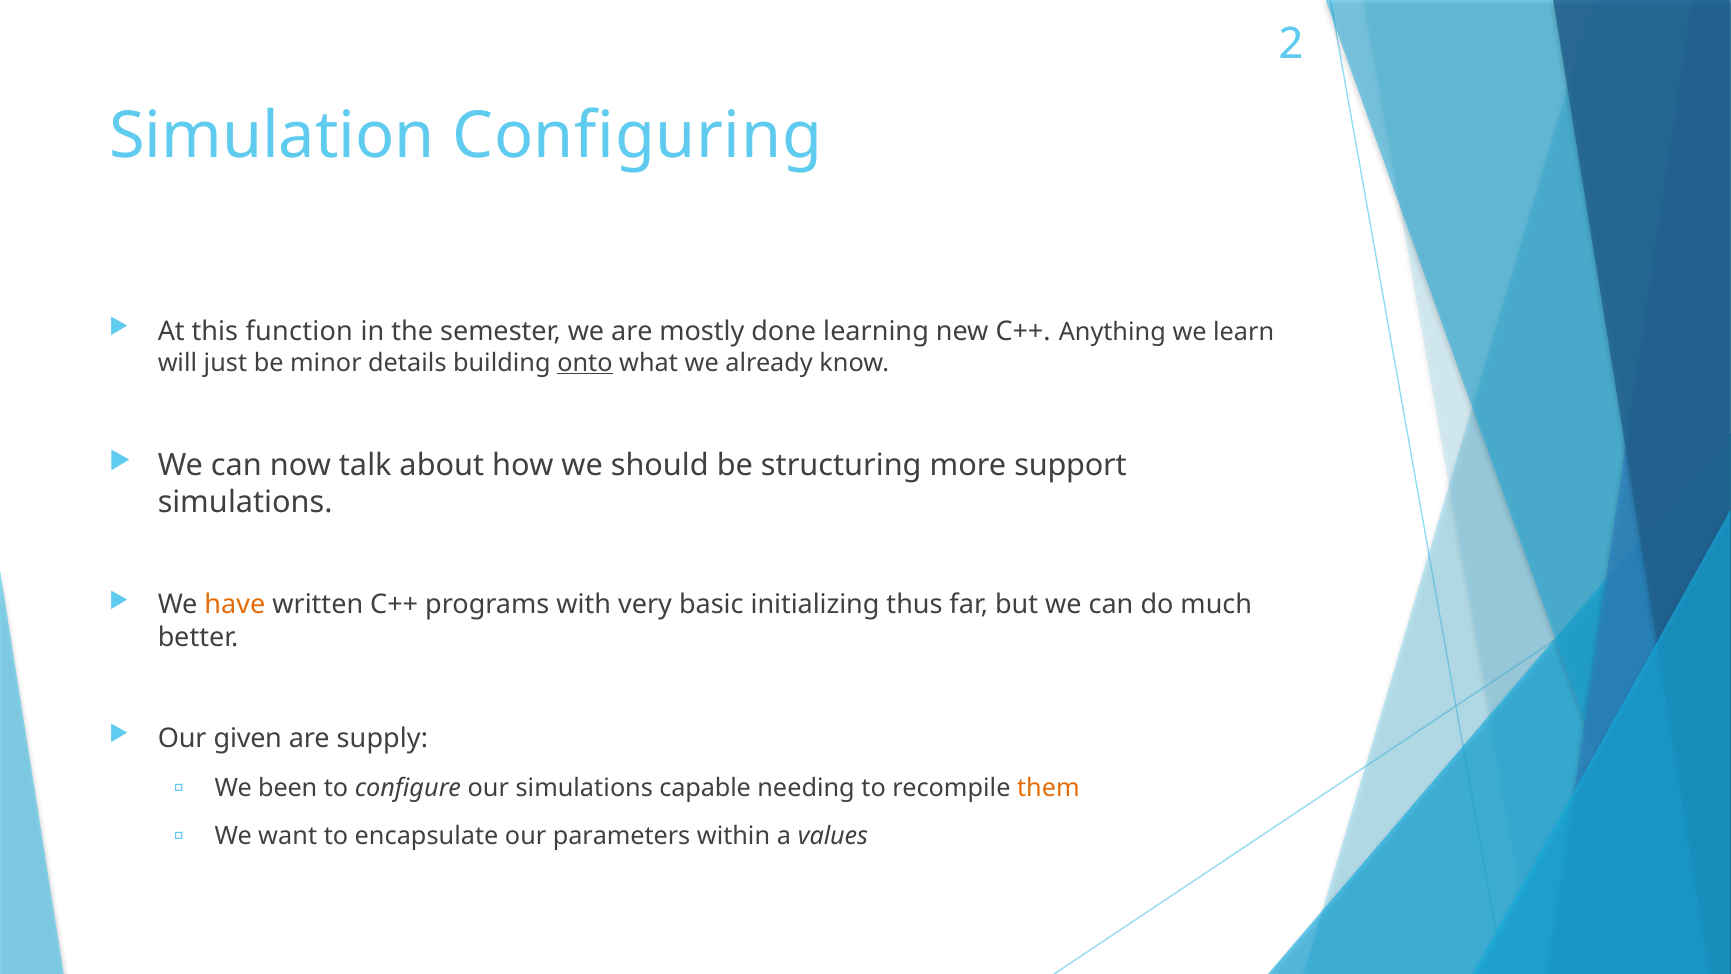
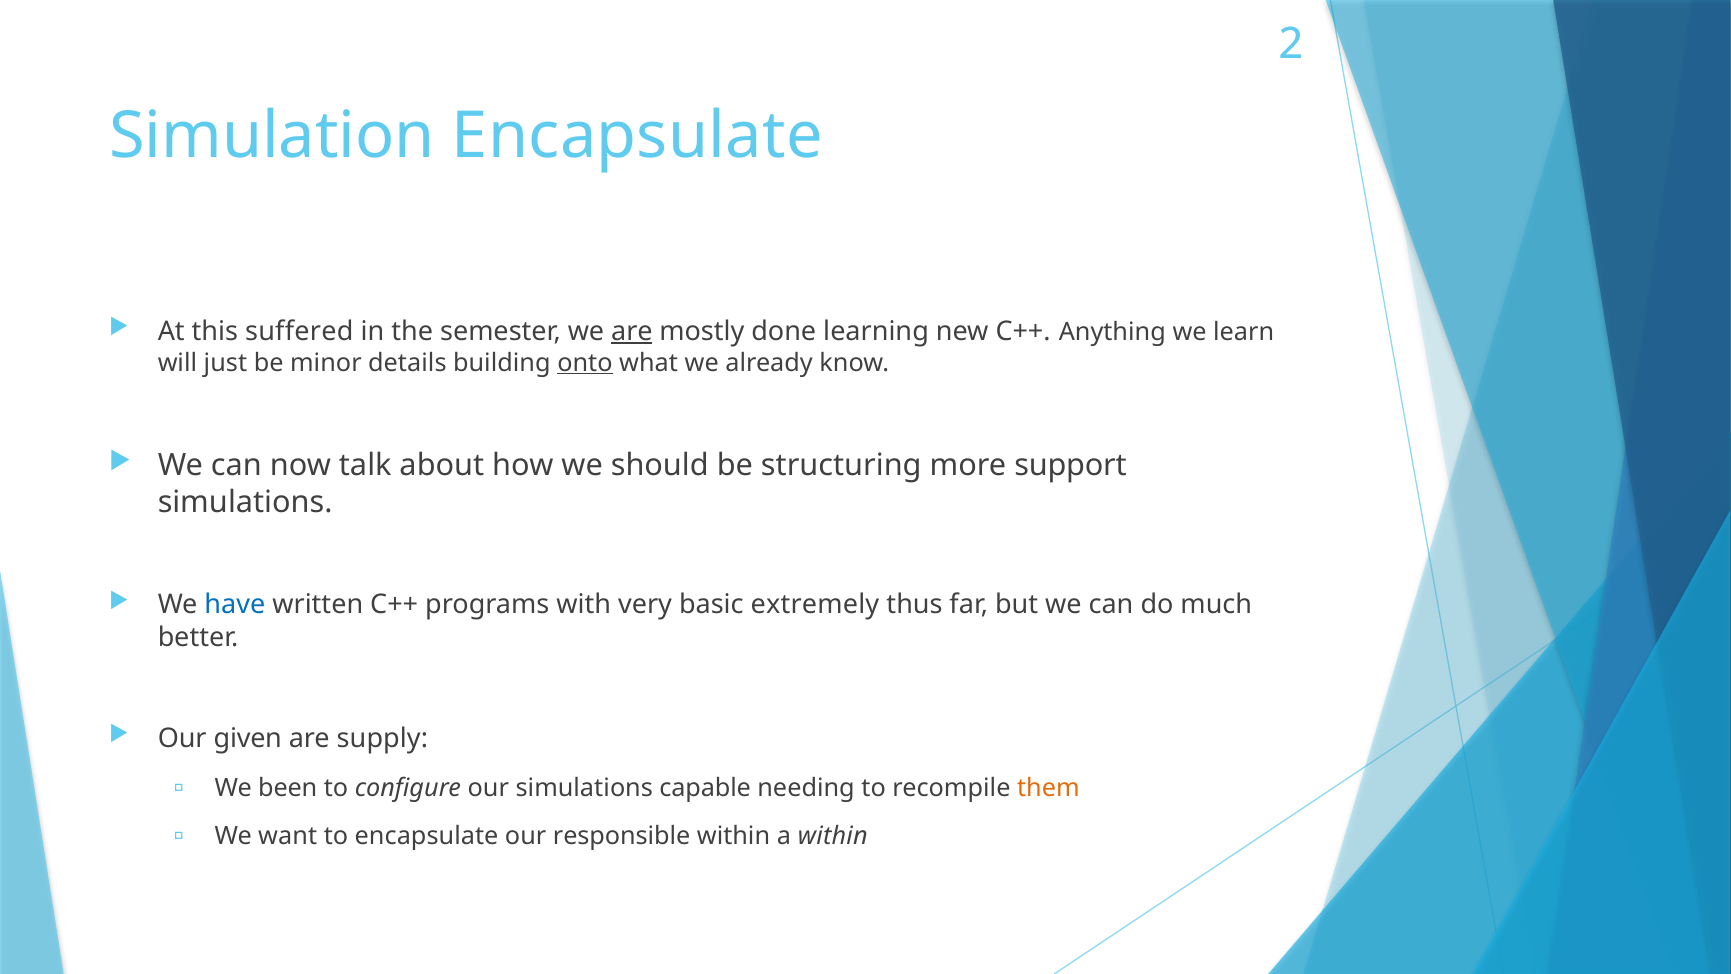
Simulation Configuring: Configuring -> Encapsulate
function: function -> suffered
are at (632, 331) underline: none -> present
have colour: orange -> blue
initializing: initializing -> extremely
parameters: parameters -> responsible
a values: values -> within
